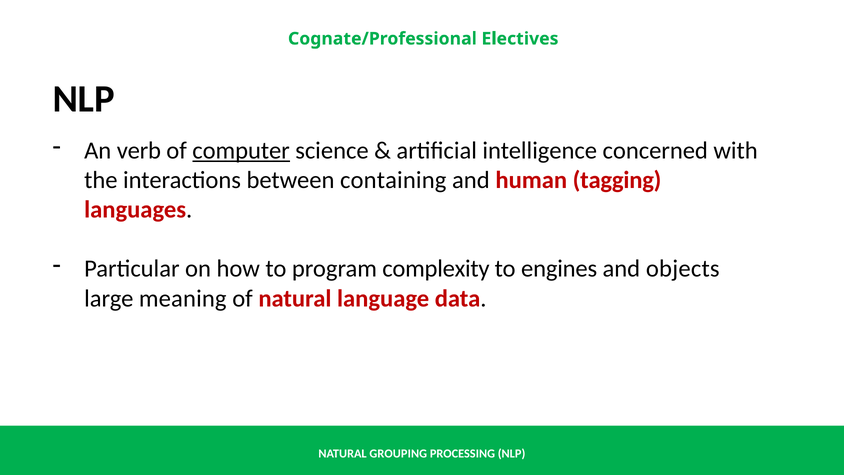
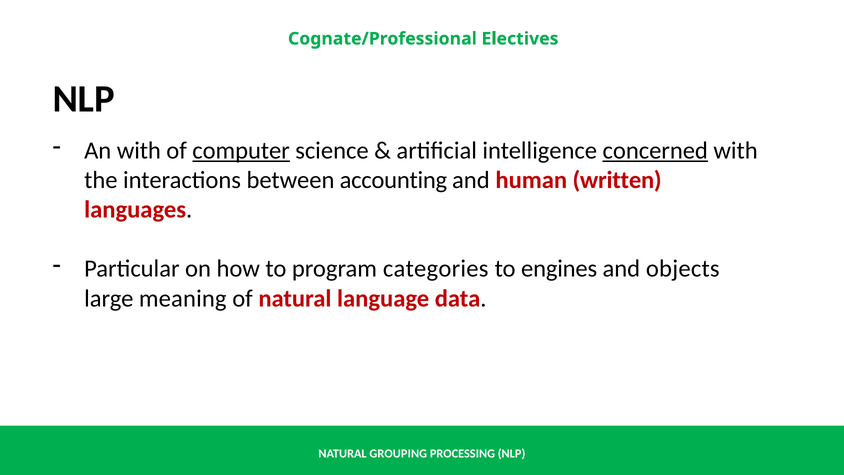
An verb: verb -> with
concerned underline: none -> present
containing: containing -> accounting
tagging: tagging -> written
complexity: complexity -> categories
